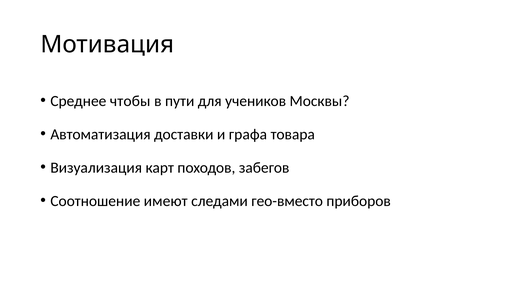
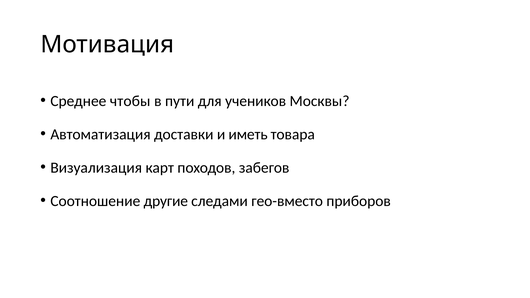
графа: графа -> иметь
имеют: имеют -> другие
